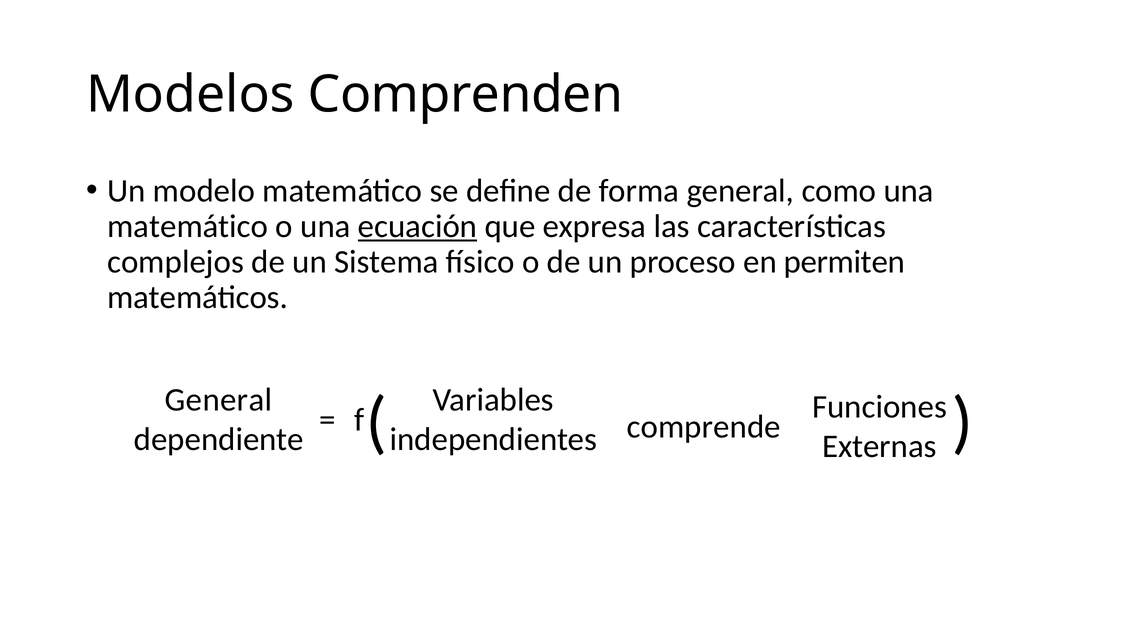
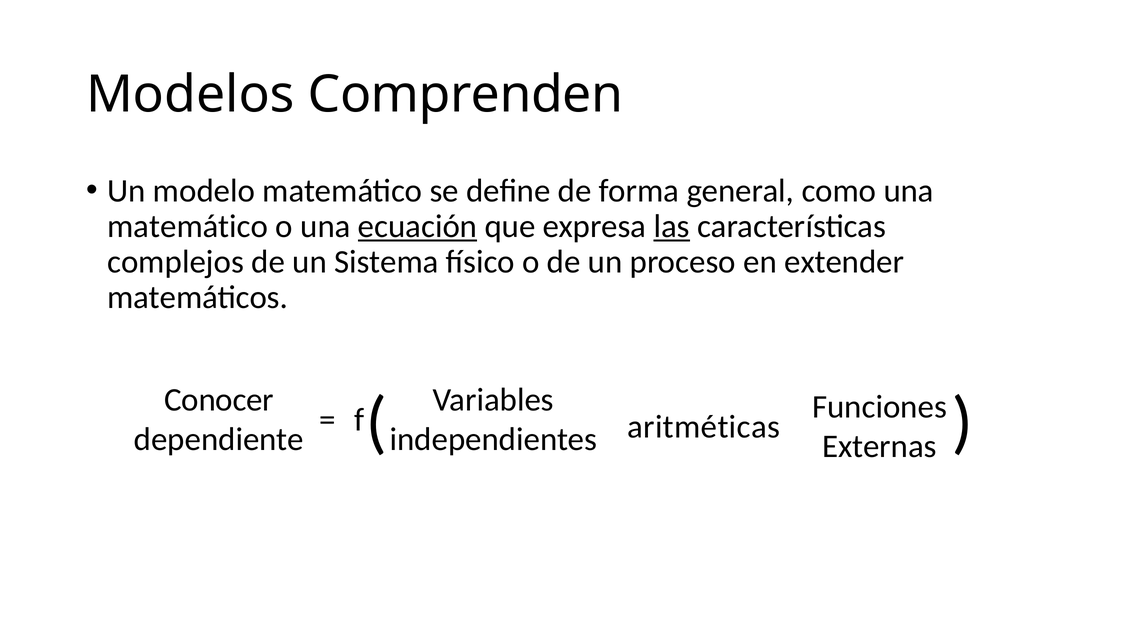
las underline: none -> present
permiten: permiten -> extender
General at (219, 400): General -> Conocer
comprende: comprende -> aritméticas
